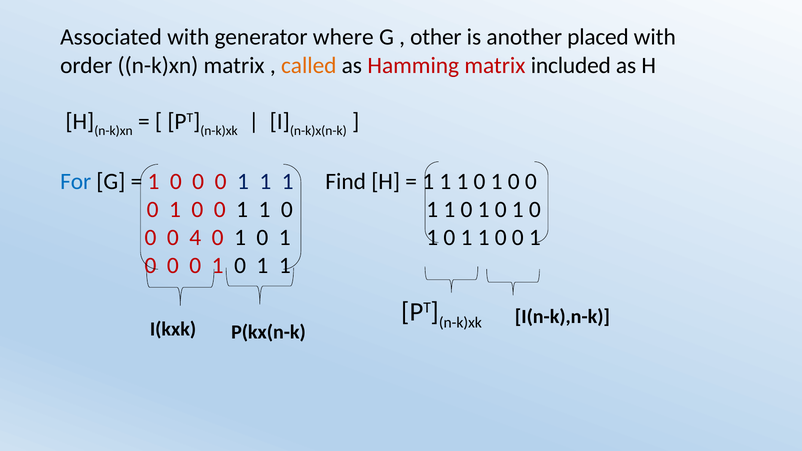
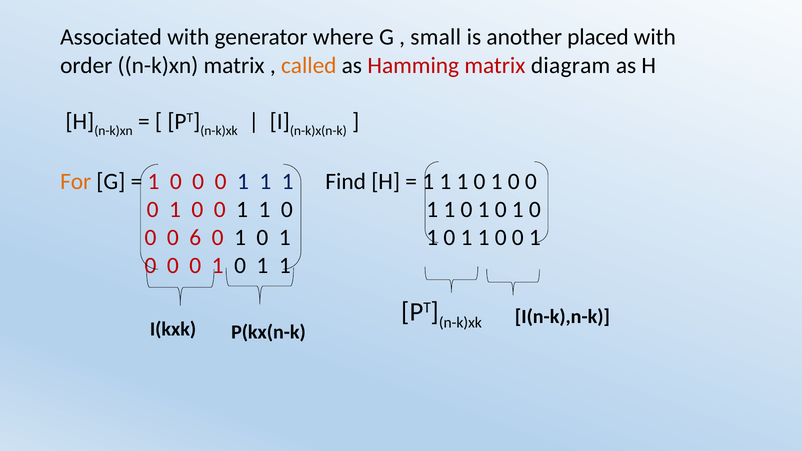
other: other -> small
included: included -> diagram
For colour: blue -> orange
4: 4 -> 6
